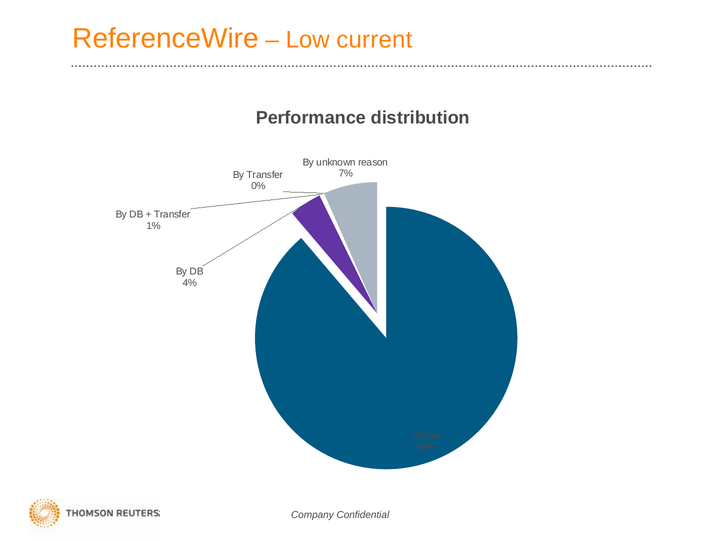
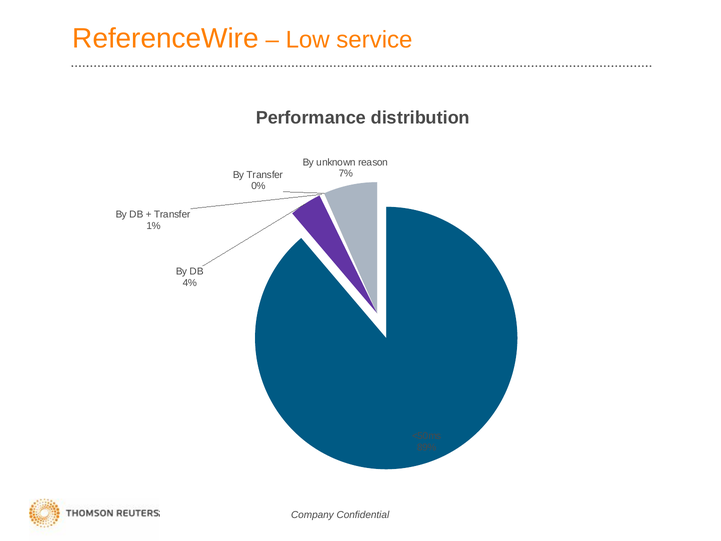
current: current -> service
